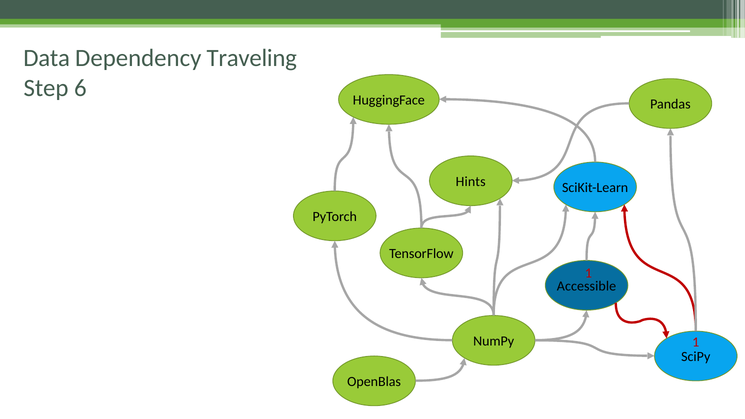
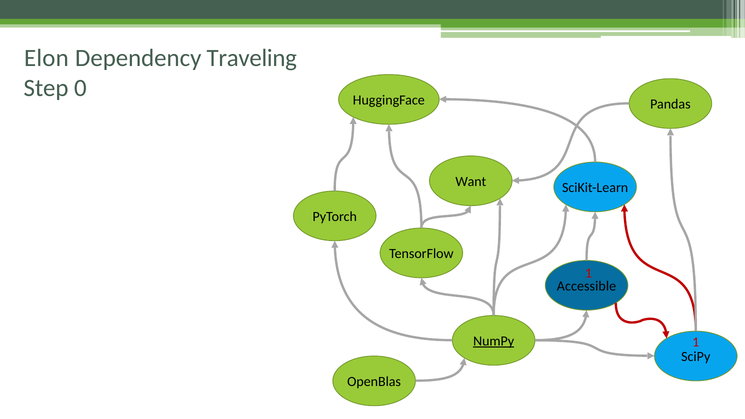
Data: Data -> Elon
6: 6 -> 0
Hints: Hints -> Want
NumPy underline: none -> present
